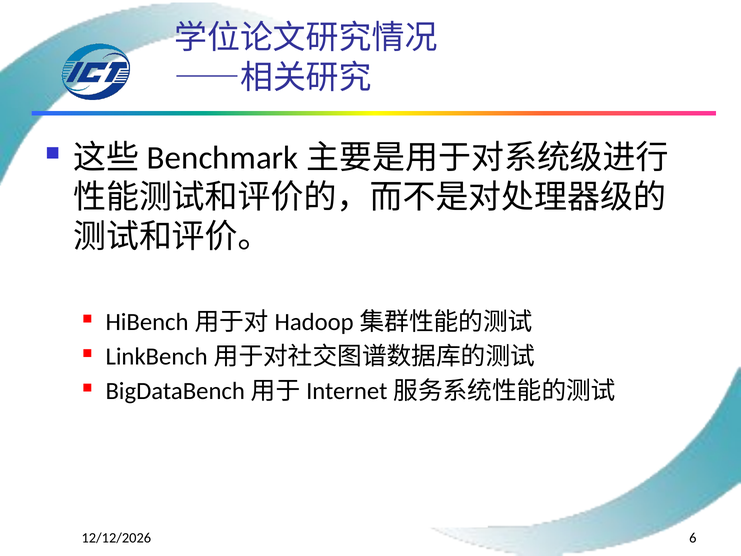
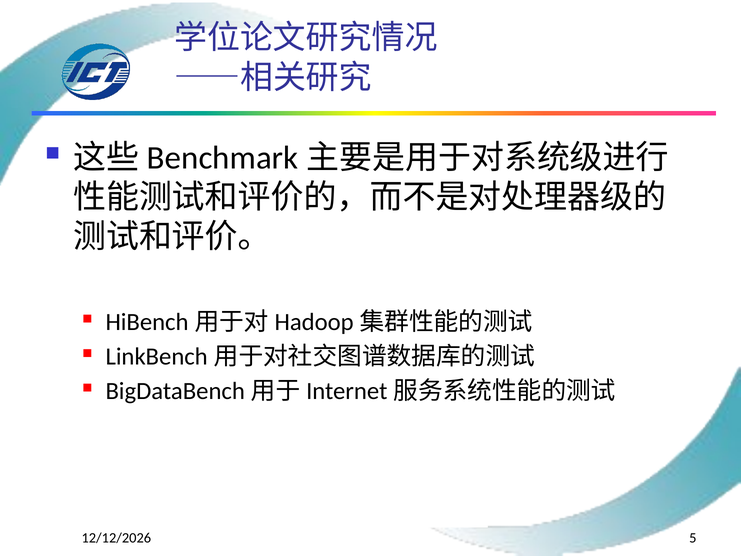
6: 6 -> 5
